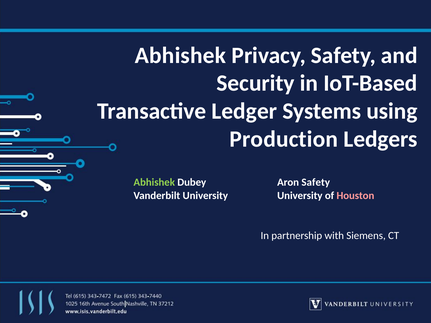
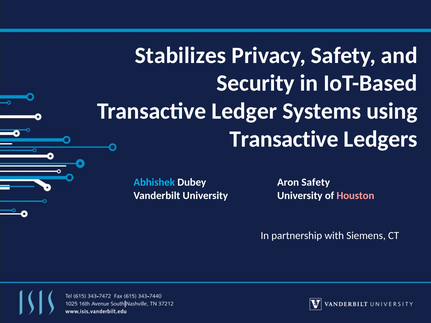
Abhishek at (180, 55): Abhishek -> Stabilizes
Production at (284, 139): Production -> Transactive
Abhishek at (154, 183) colour: light green -> light blue
